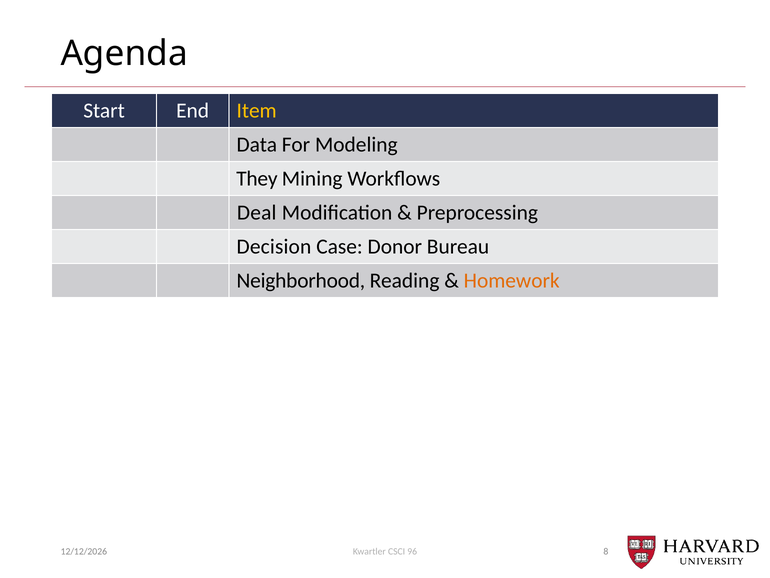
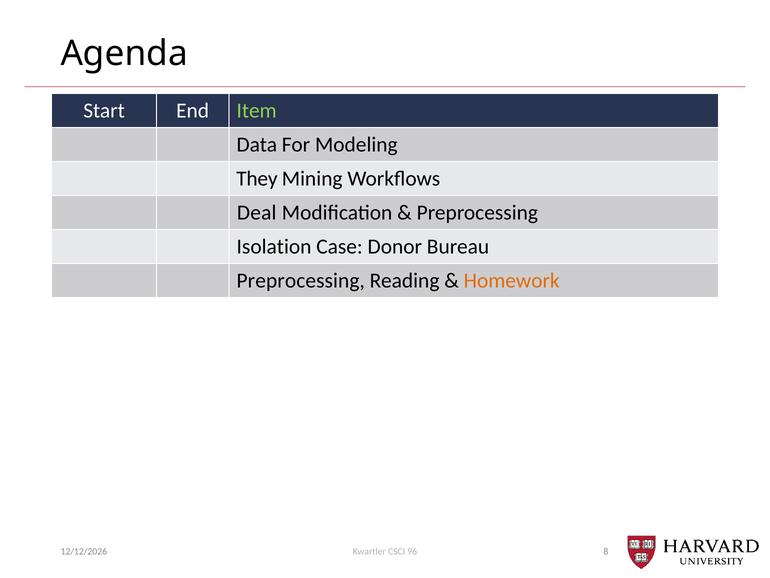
Item colour: yellow -> light green
Decision: Decision -> Isolation
Neighborhood at (301, 280): Neighborhood -> Preprocessing
